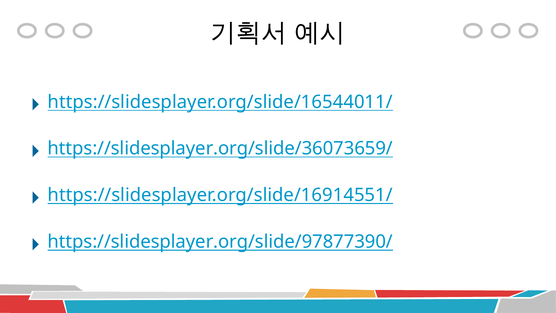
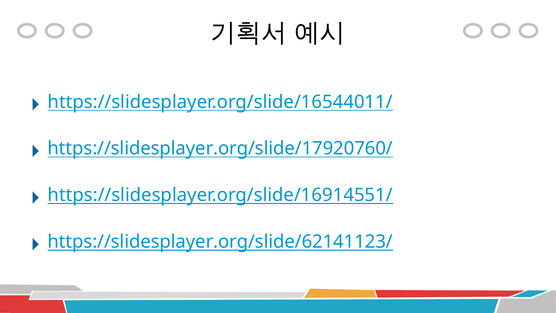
https://slidesplayer.org/slide/36073659/: https://slidesplayer.org/slide/36073659/ -> https://slidesplayer.org/slide/17920760/
https://slidesplayer.org/slide/97877390/: https://slidesplayer.org/slide/97877390/ -> https://slidesplayer.org/slide/62141123/
